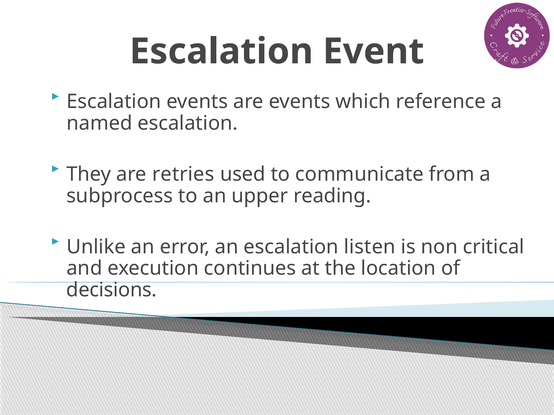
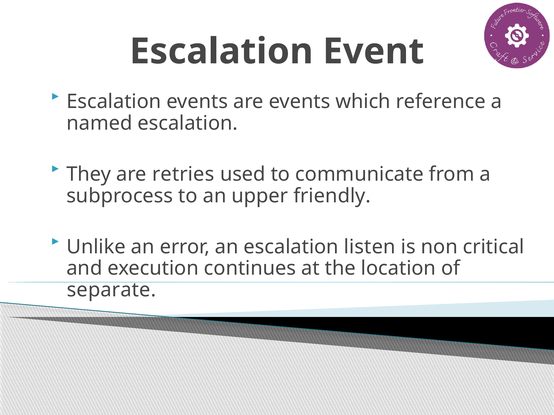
reading: reading -> friendly
decisions: decisions -> separate
